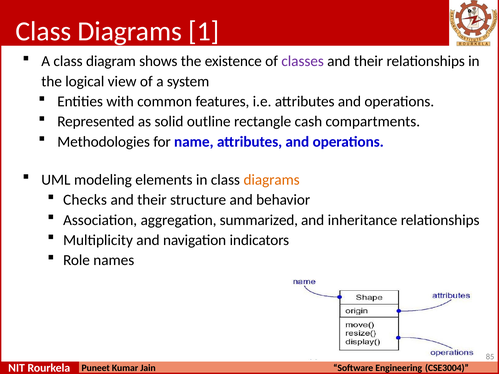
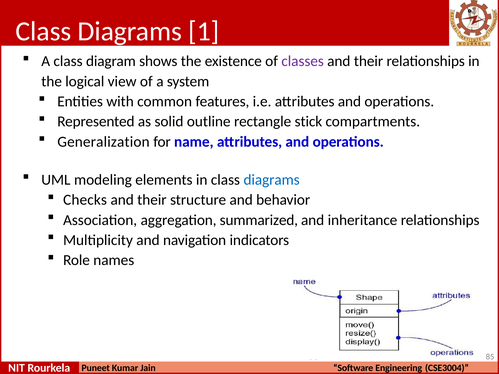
cash: cash -> stick
Methodologies: Methodologies -> Generalization
diagrams at (272, 180) colour: orange -> blue
